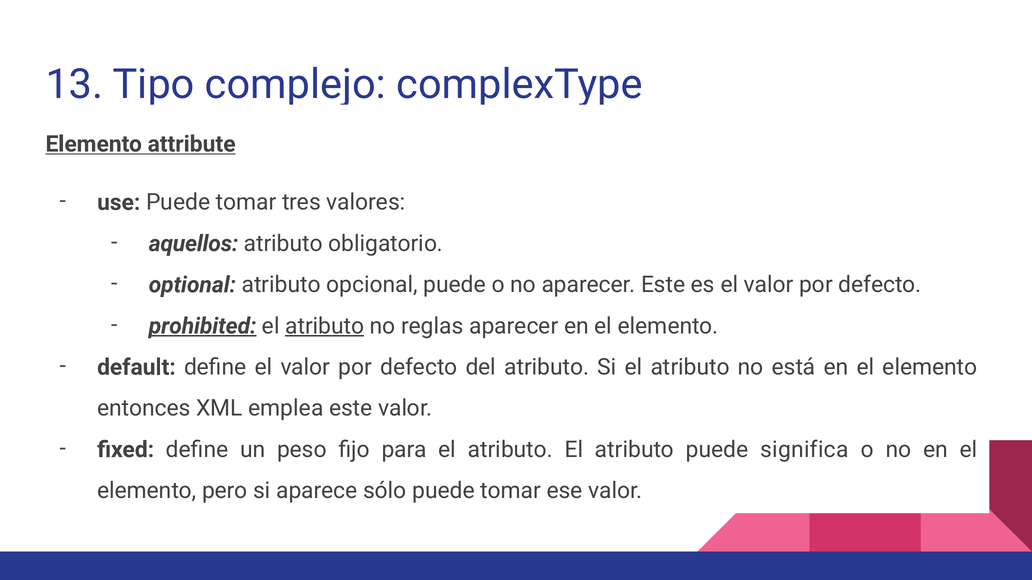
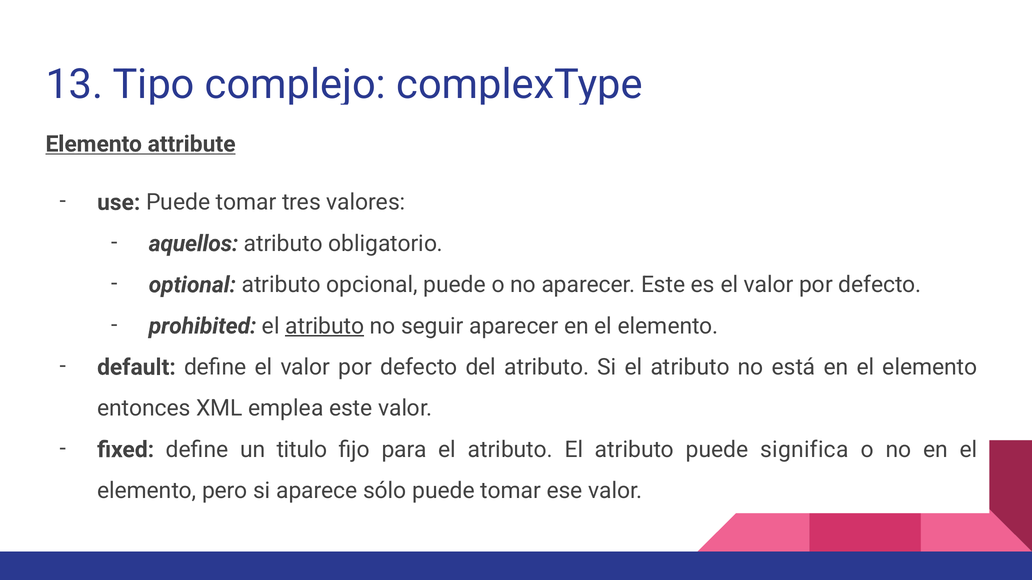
prohibited underline: present -> none
reglas: reglas -> seguir
peso: peso -> titulo
